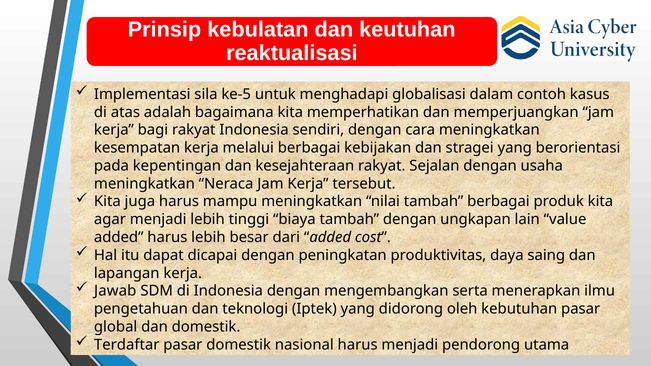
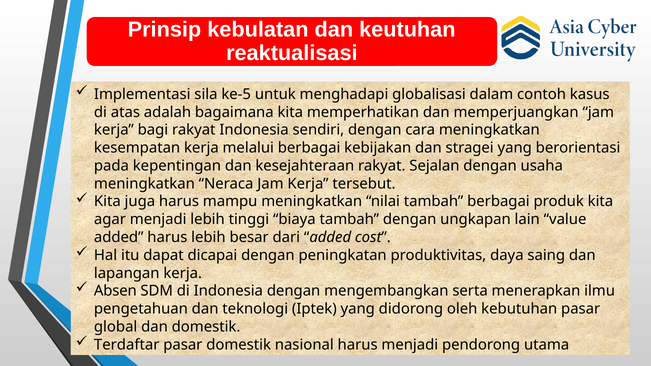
Jawab: Jawab -> Absen
